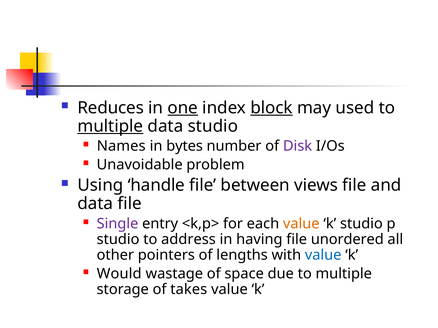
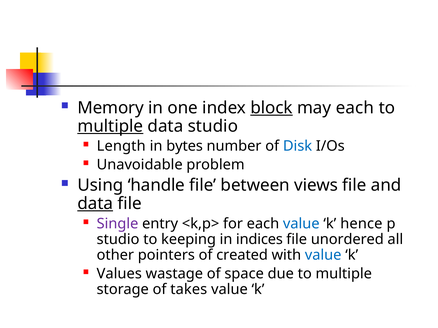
Reduces: Reduces -> Memory
one underline: present -> none
may used: used -> each
Names: Names -> Length
Disk colour: purple -> blue
data at (95, 204) underline: none -> present
value at (301, 224) colour: orange -> blue
k studio: studio -> hence
address: address -> keeping
having: having -> indices
lengths: lengths -> created
Would: Would -> Values
